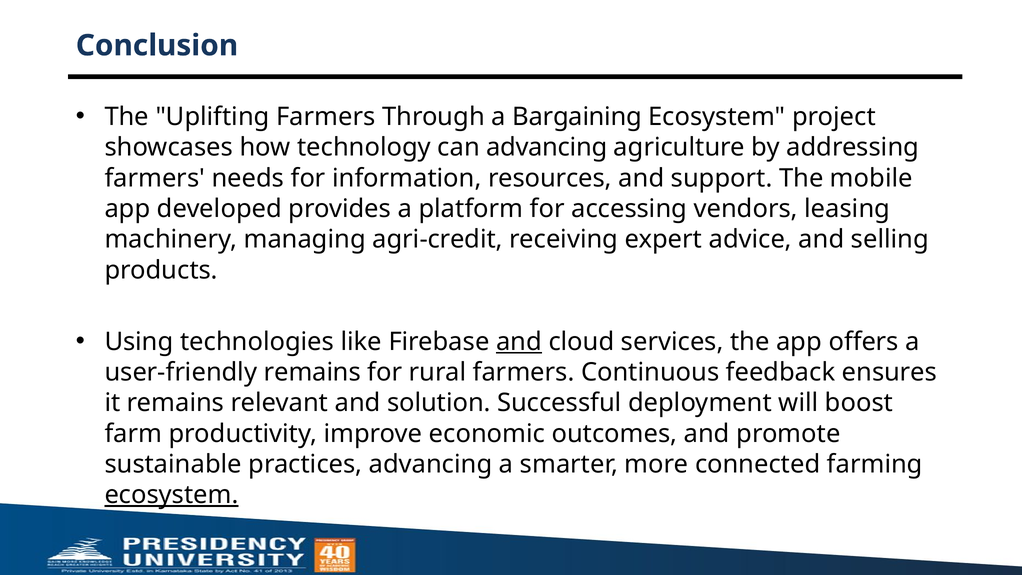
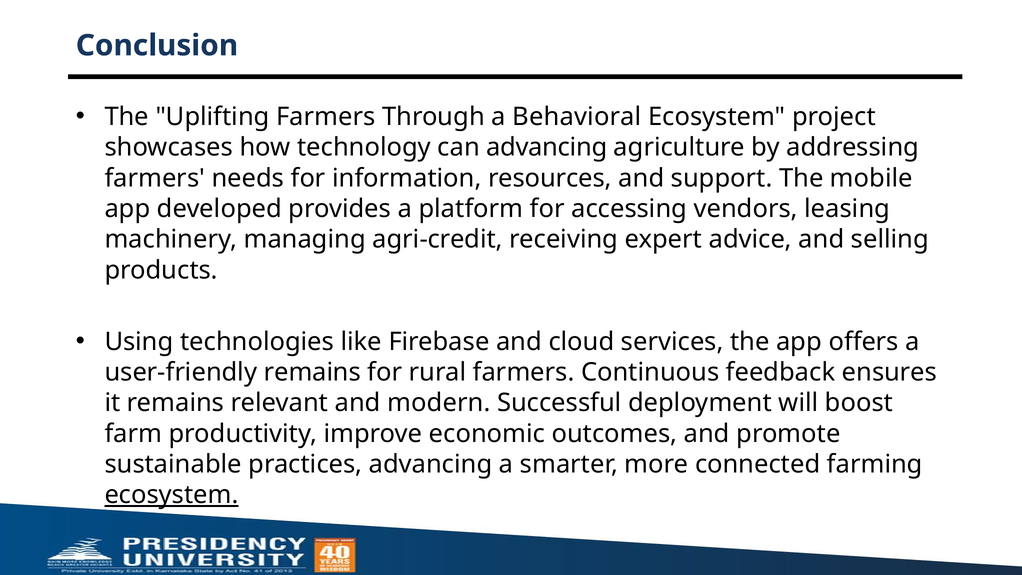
Bargaining: Bargaining -> Behavioral
and at (519, 342) underline: present -> none
solution: solution -> modern
